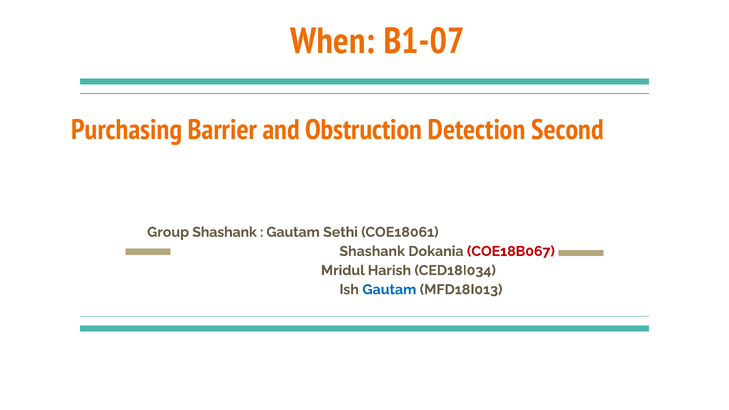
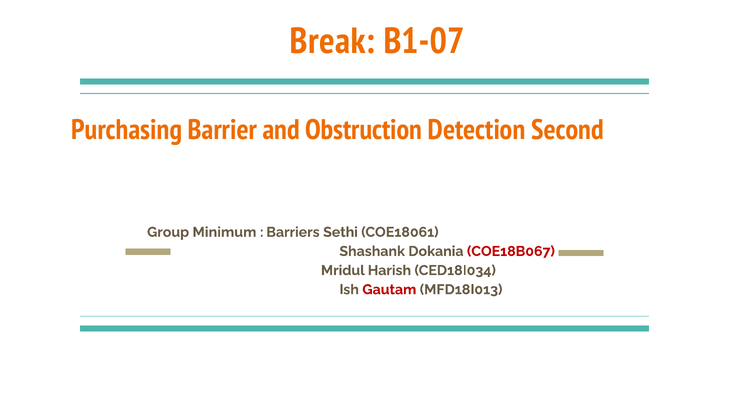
When: When -> Break
Group Shashank: Shashank -> Minimum
Gautam at (293, 232): Gautam -> Barriers
Gautam at (389, 290) colour: blue -> red
